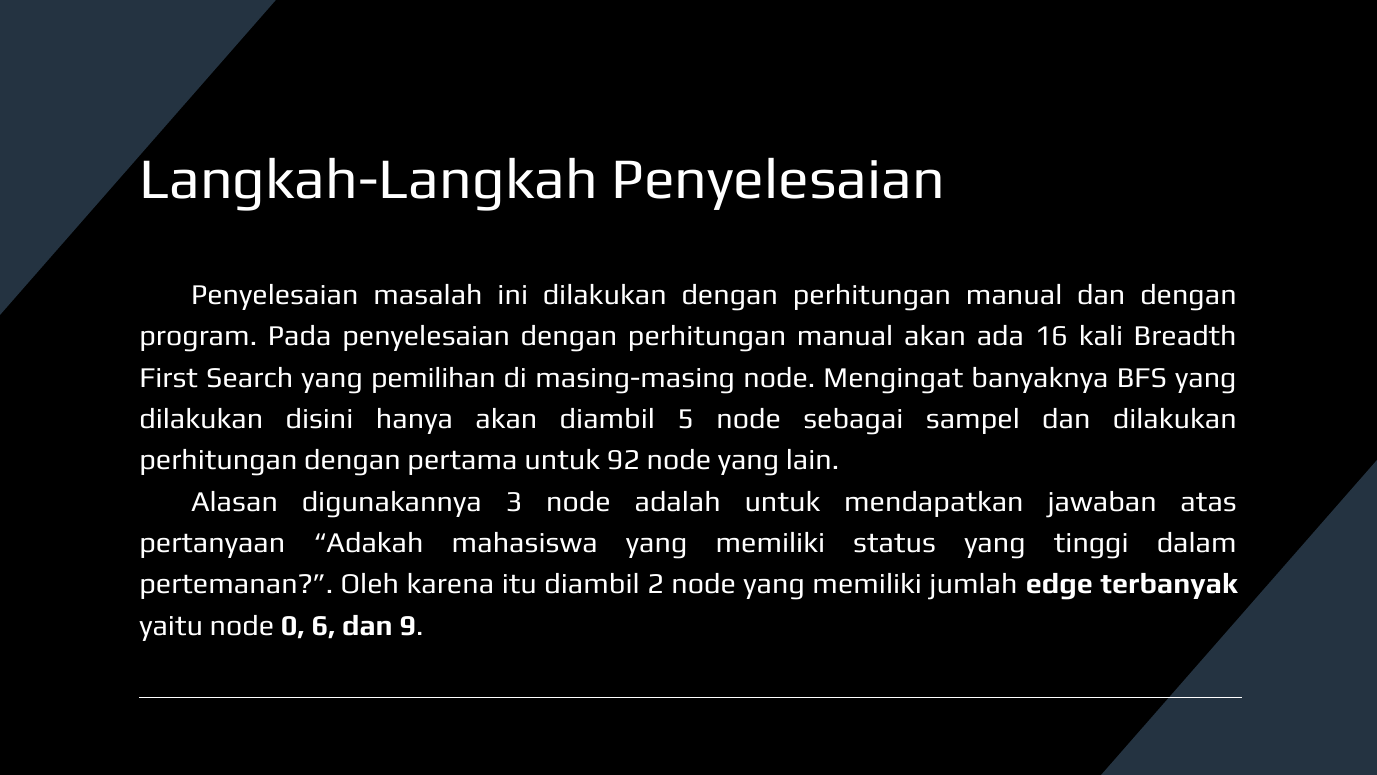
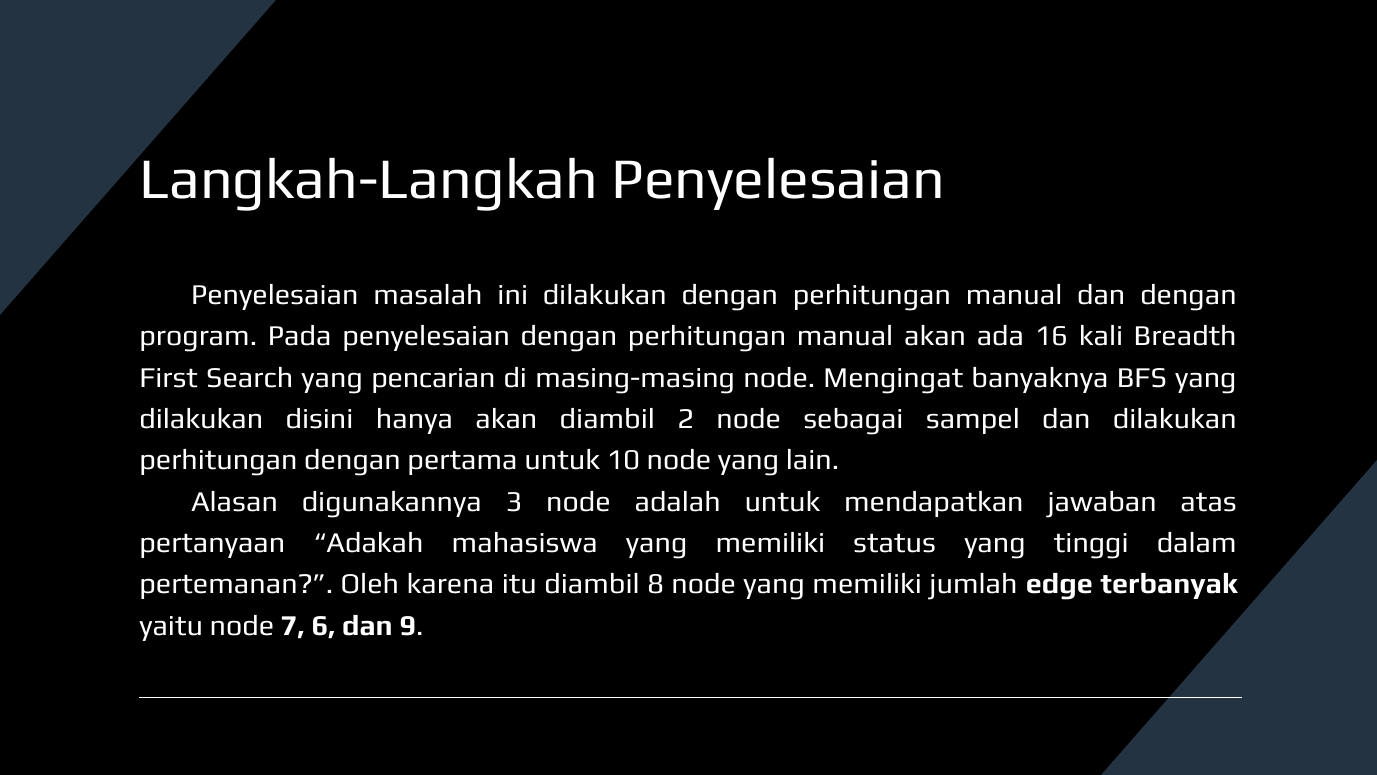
pemilihan: pemilihan -> pencarian
5: 5 -> 2
92: 92 -> 10
2: 2 -> 8
0: 0 -> 7
